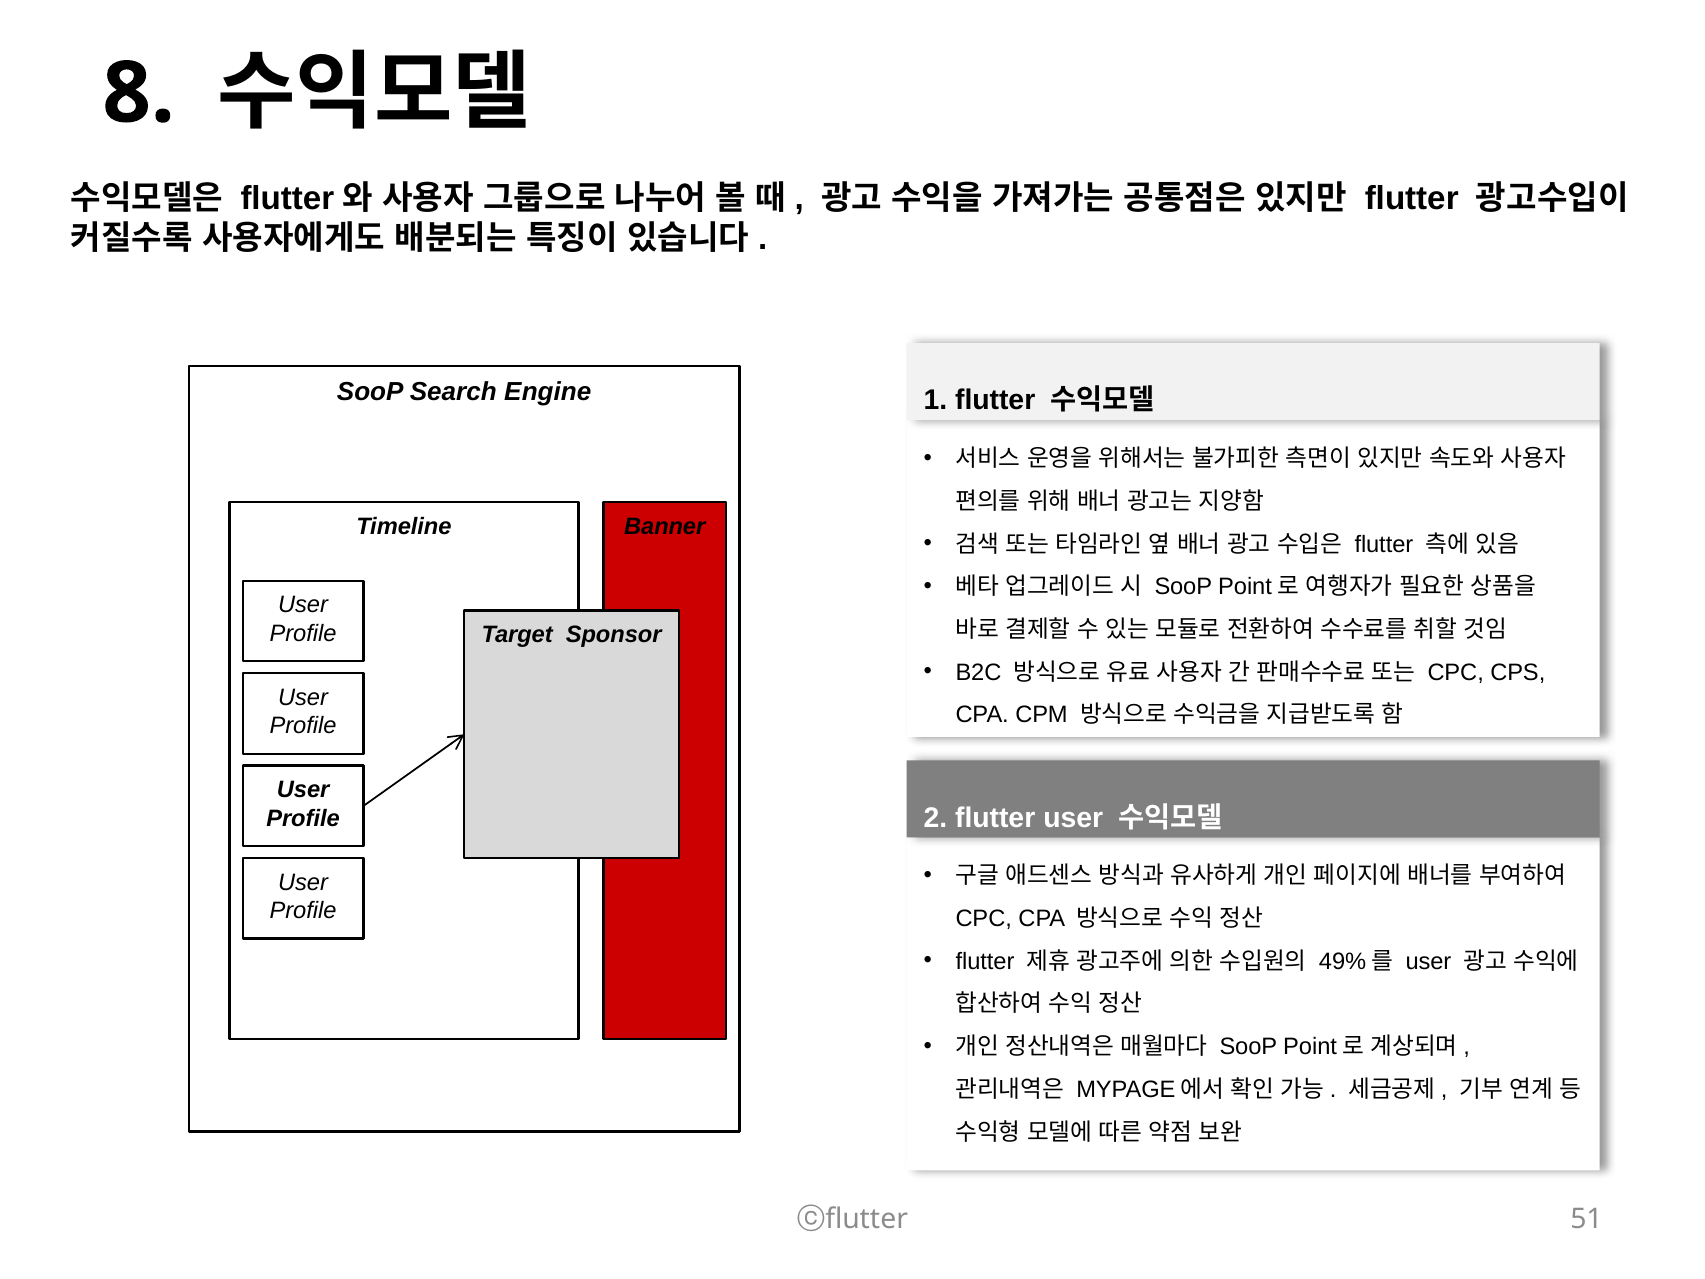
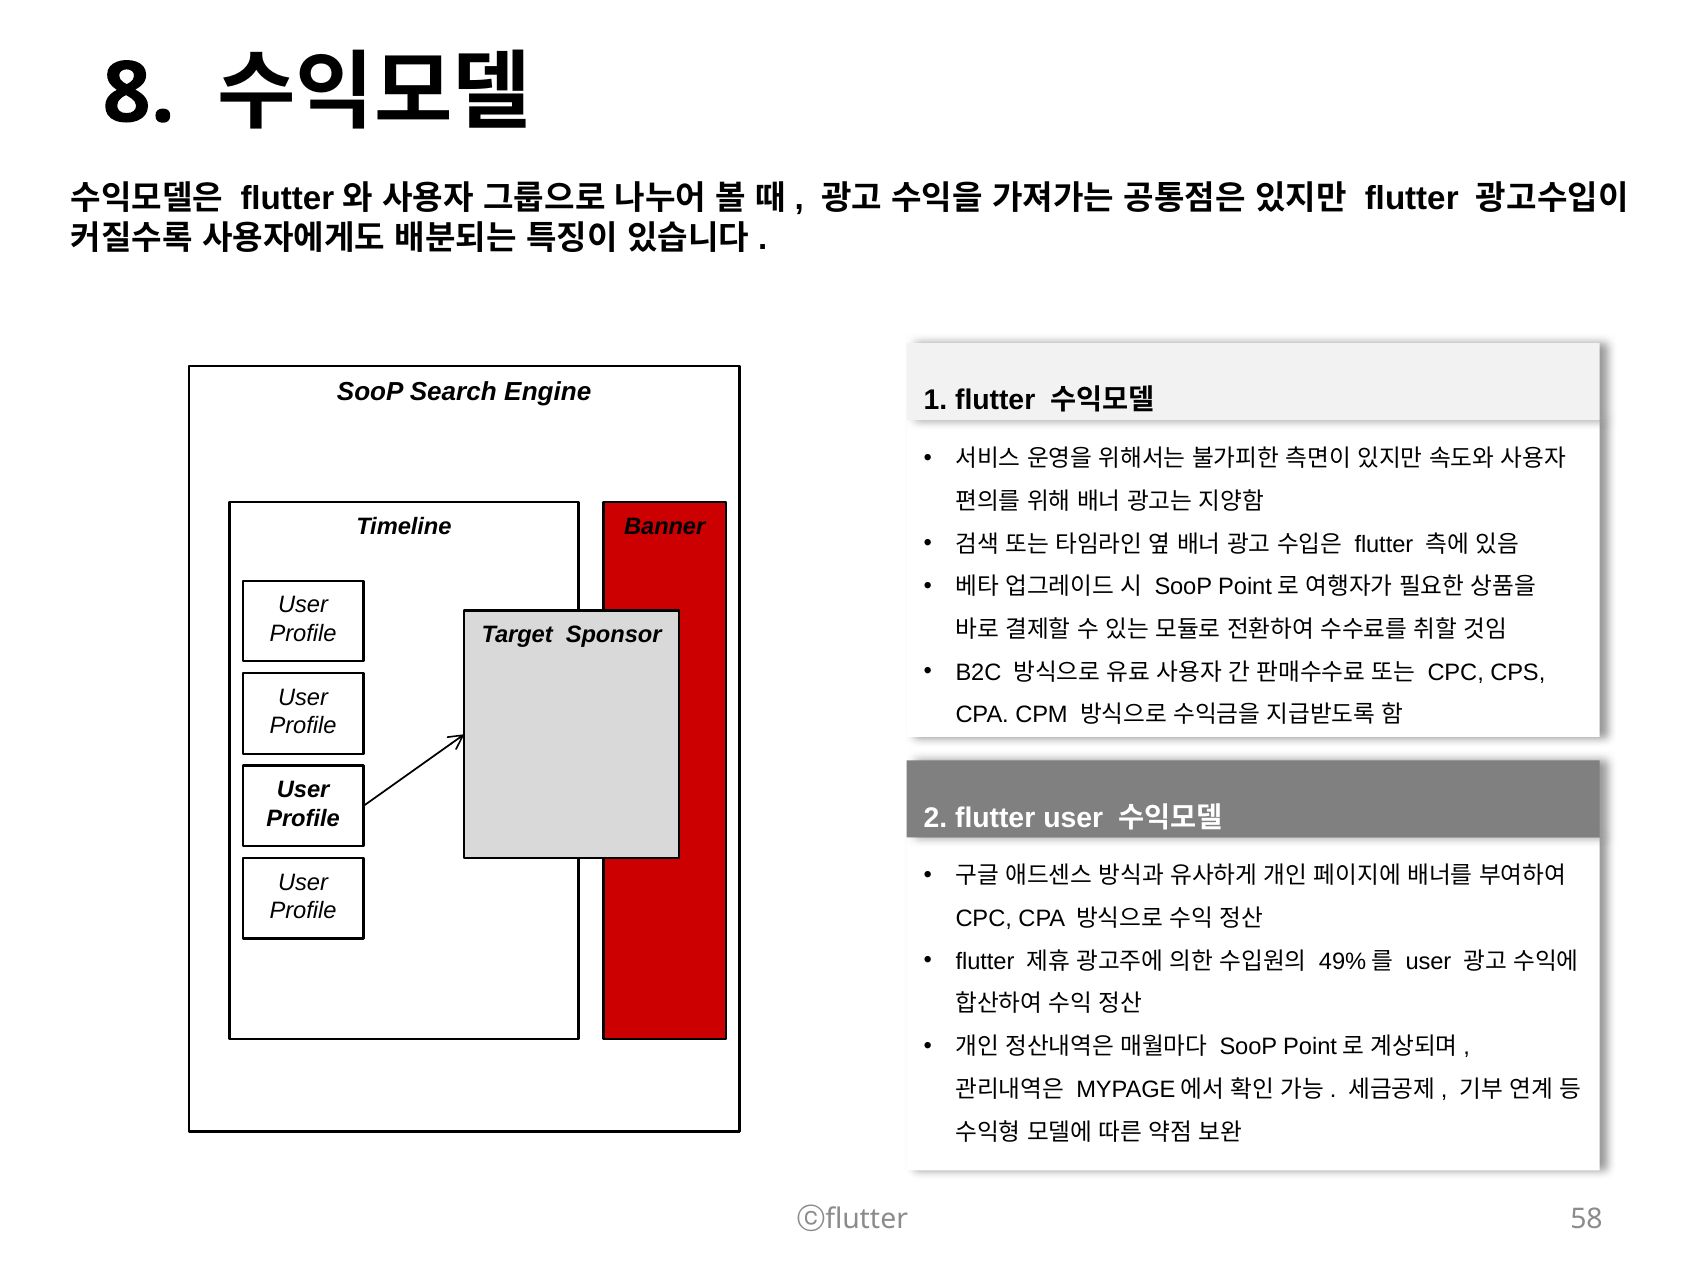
51: 51 -> 58
